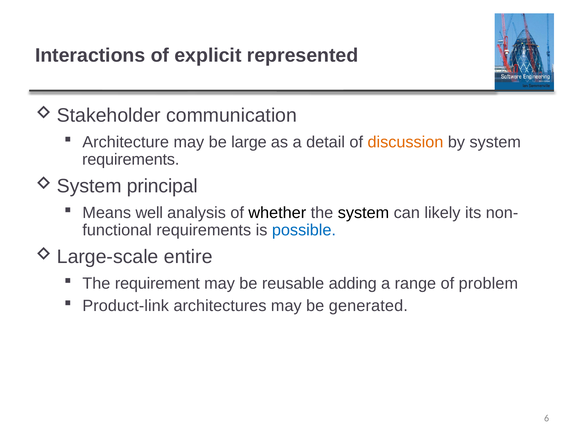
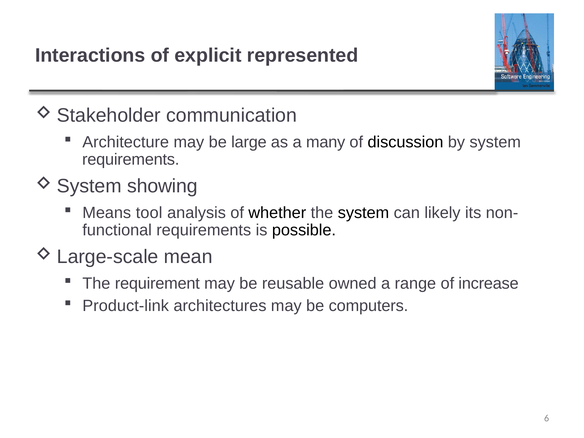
detail: detail -> many
discussion colour: orange -> black
principal: principal -> showing
well: well -> tool
possible colour: blue -> black
entire: entire -> mean
adding: adding -> owned
problem: problem -> increase
generated: generated -> computers
